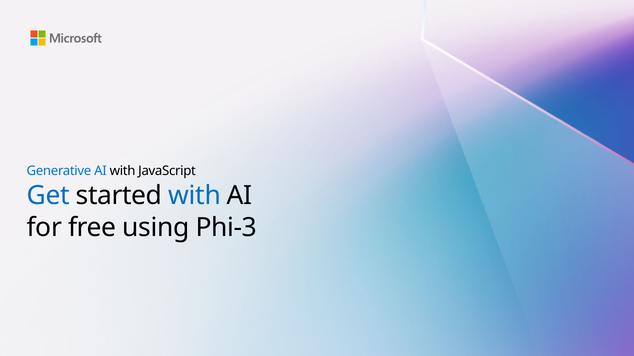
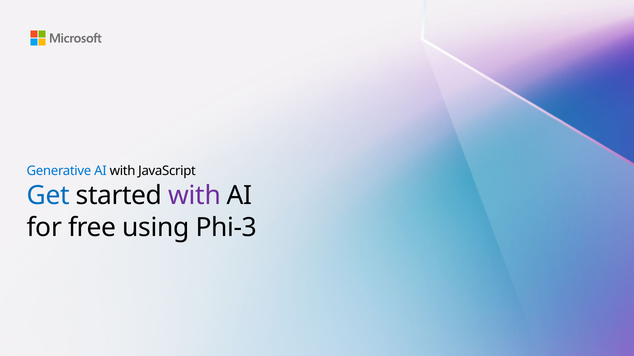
with at (195, 196) colour: blue -> purple
